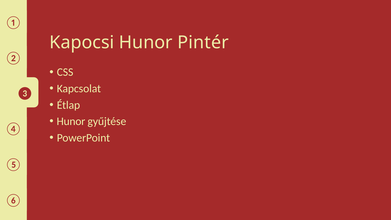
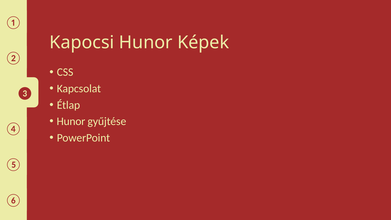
Pintér: Pintér -> Képek
